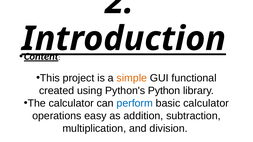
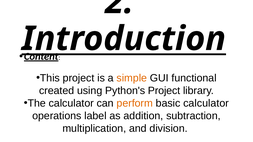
Python's Python: Python -> Project
perform colour: blue -> orange
easy: easy -> label
